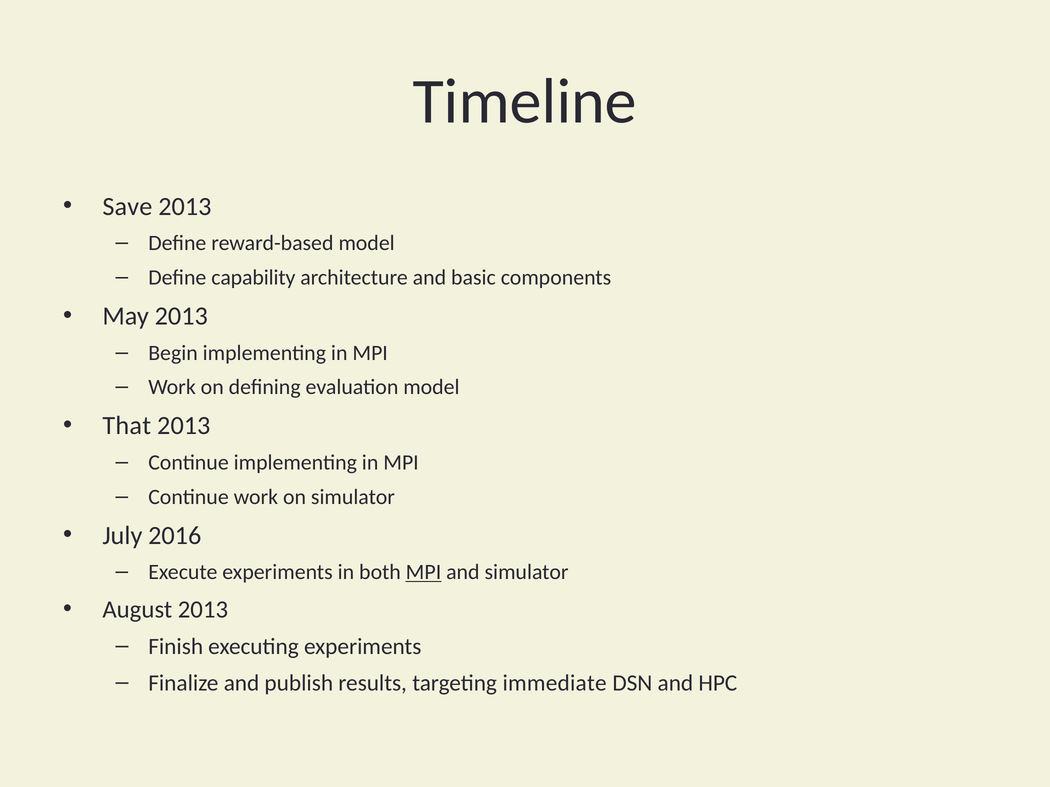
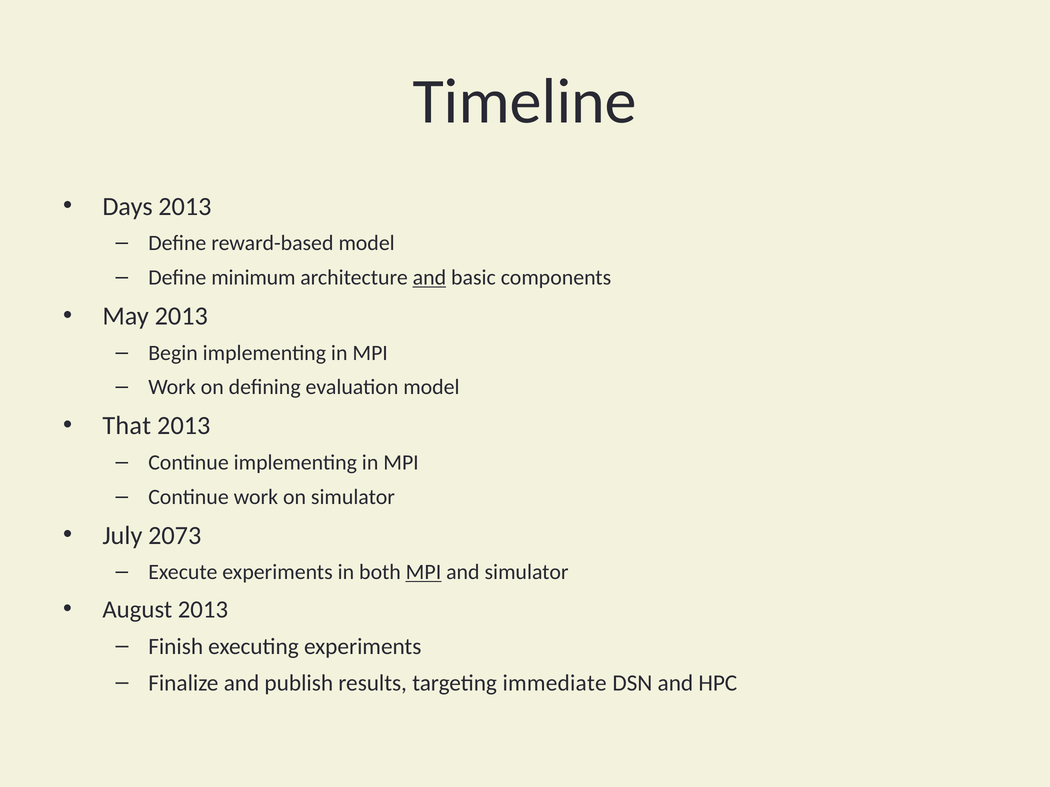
Save: Save -> Days
capability: capability -> minimum
and at (429, 278) underline: none -> present
2016: 2016 -> 2073
